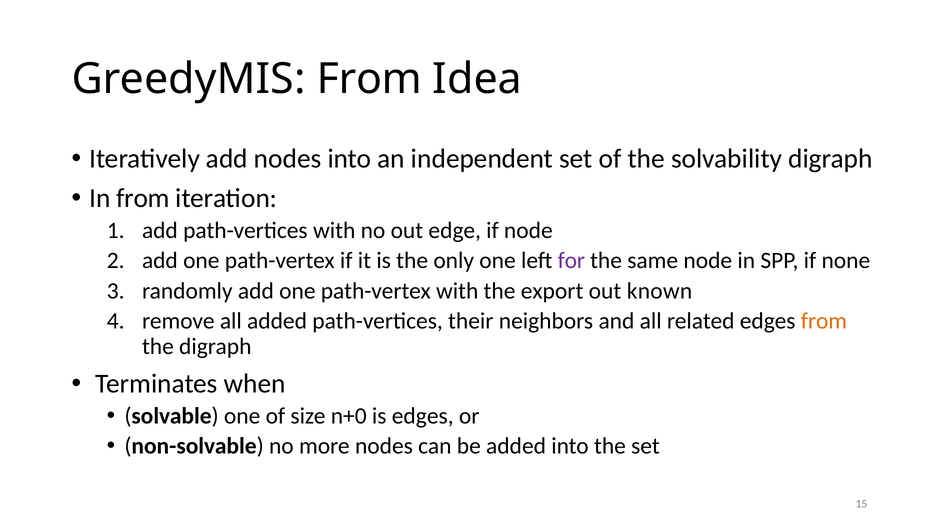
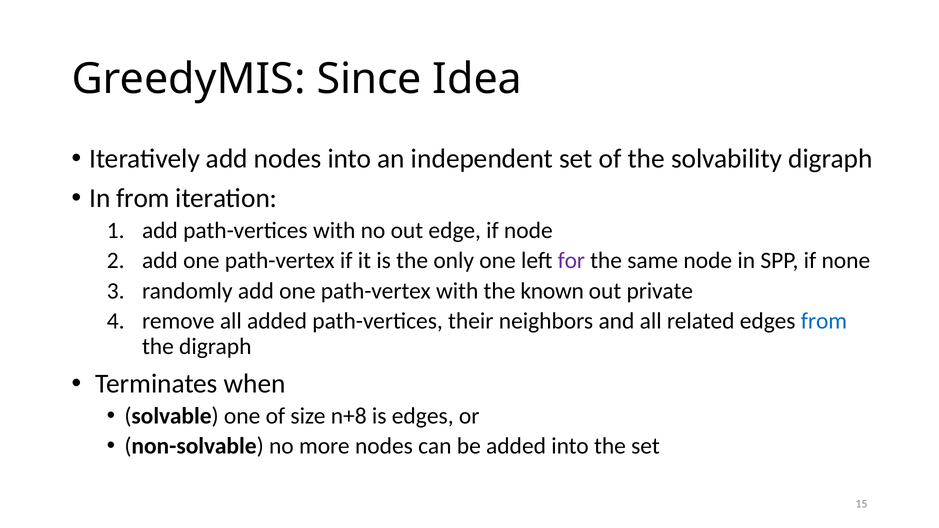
GreedyMIS From: From -> Since
export: export -> known
known: known -> private
from at (824, 321) colour: orange -> blue
n+0: n+0 -> n+8
